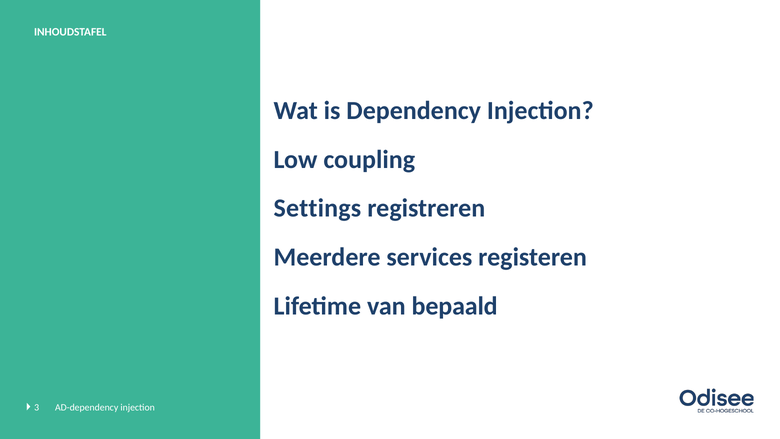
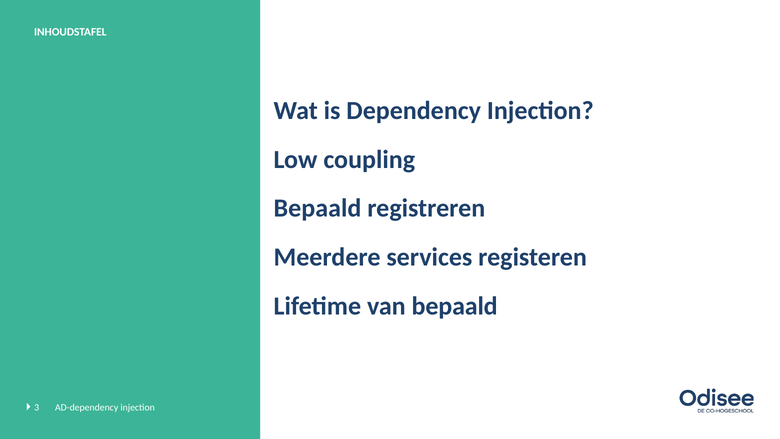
Settings at (317, 208): Settings -> Bepaald
